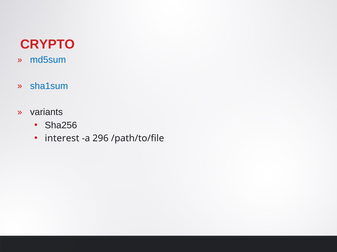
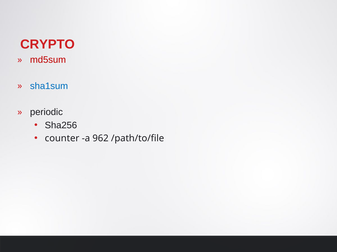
md5sum colour: blue -> red
variants: variants -> periodic
interest: interest -> counter
296: 296 -> 962
